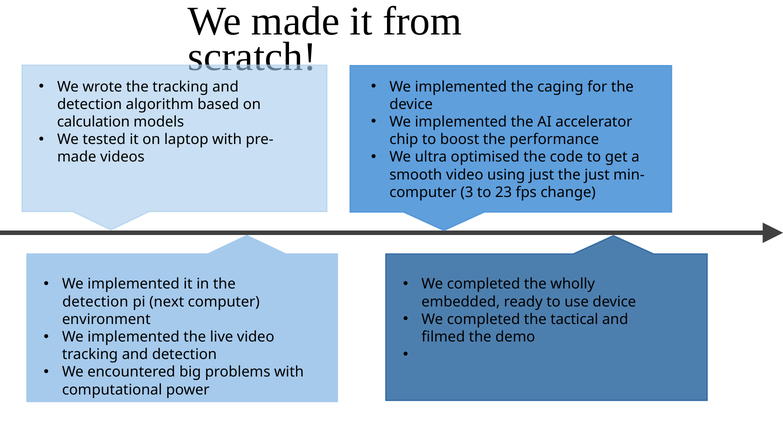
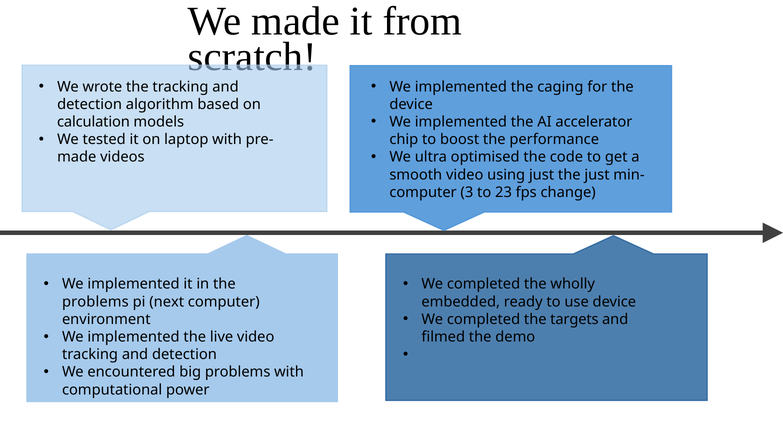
detection at (95, 302): detection -> problems
tactical: tactical -> targets
